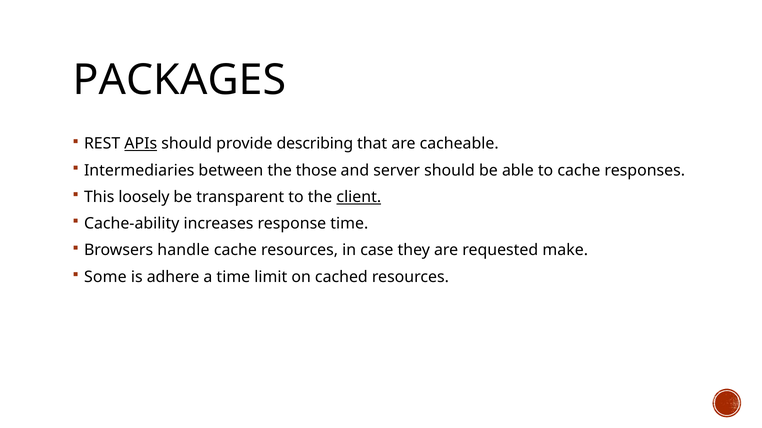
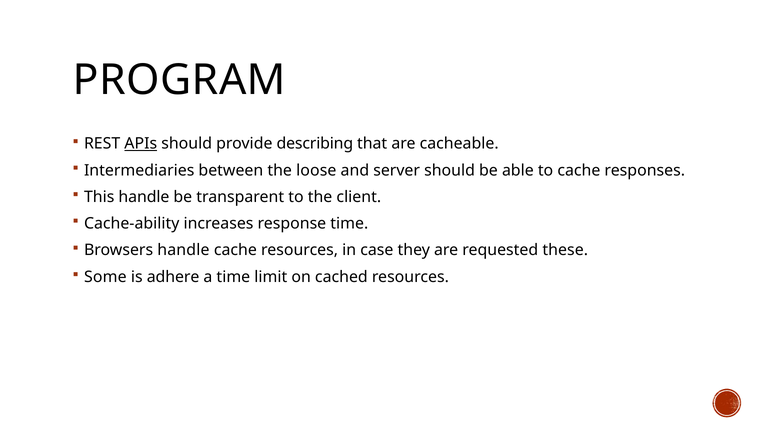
PACKAGES: PACKAGES -> PROGRAM
those: those -> loose
This loosely: loosely -> handle
client underline: present -> none
make: make -> these
